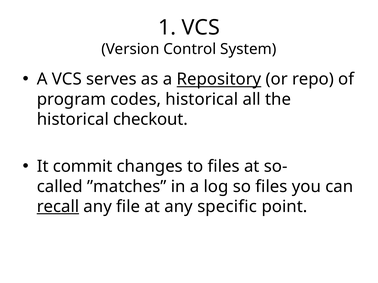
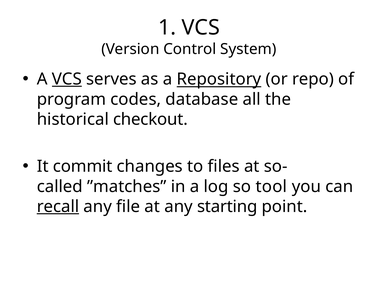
VCS at (67, 79) underline: none -> present
codes historical: historical -> database
so files: files -> tool
specific: specific -> starting
